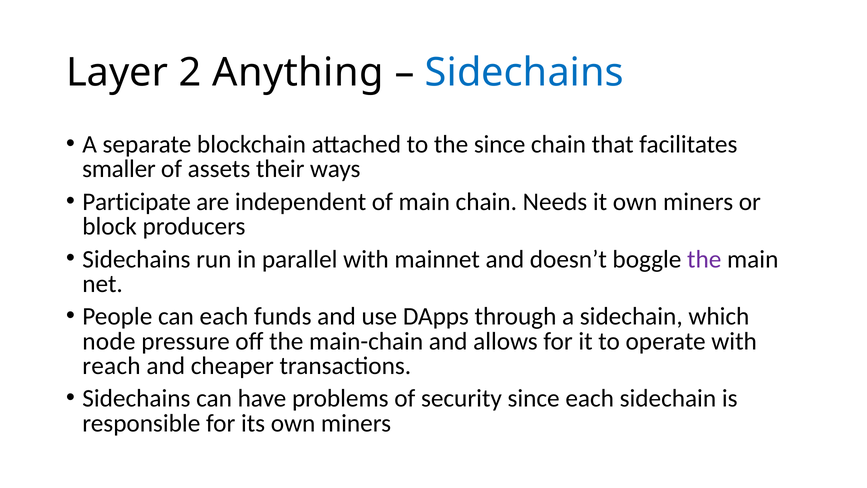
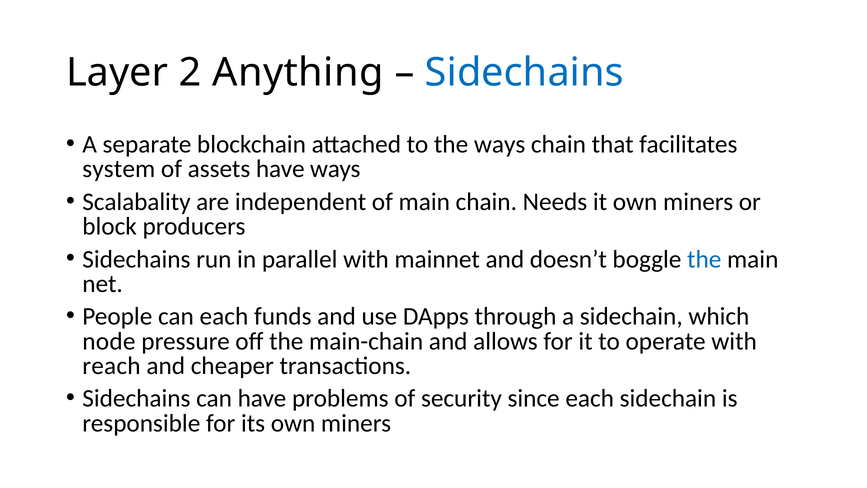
the since: since -> ways
smaller: smaller -> system
assets their: their -> have
Participate: Participate -> Scalabality
the at (704, 259) colour: purple -> blue
